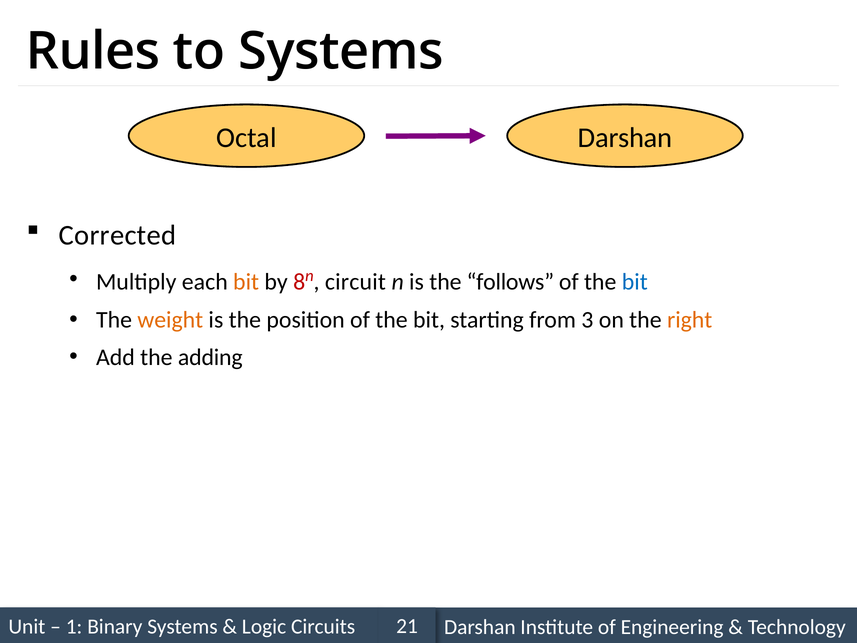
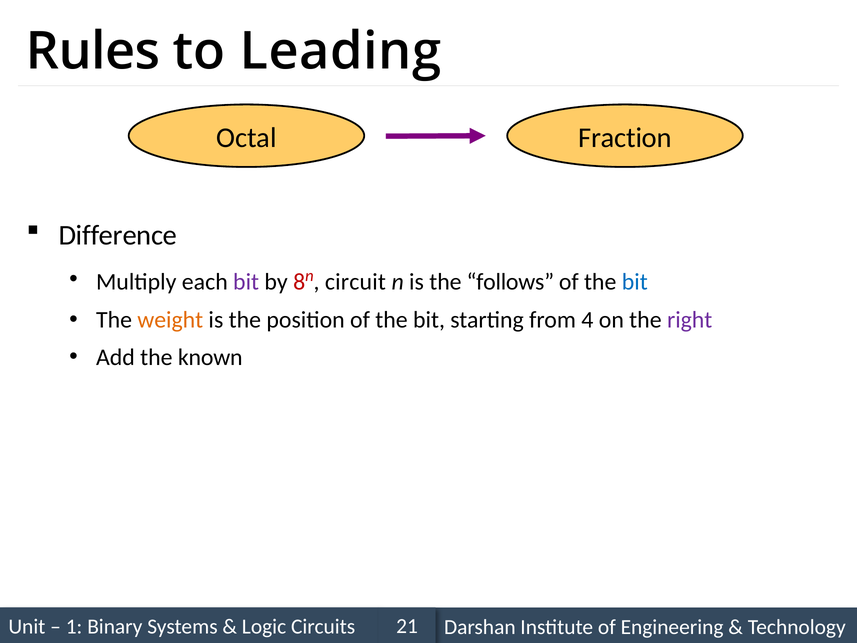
to Systems: Systems -> Leading
Octal Darshan: Darshan -> Fraction
Corrected: Corrected -> Difference
bit at (246, 282) colour: orange -> purple
3: 3 -> 4
right colour: orange -> purple
adding: adding -> known
